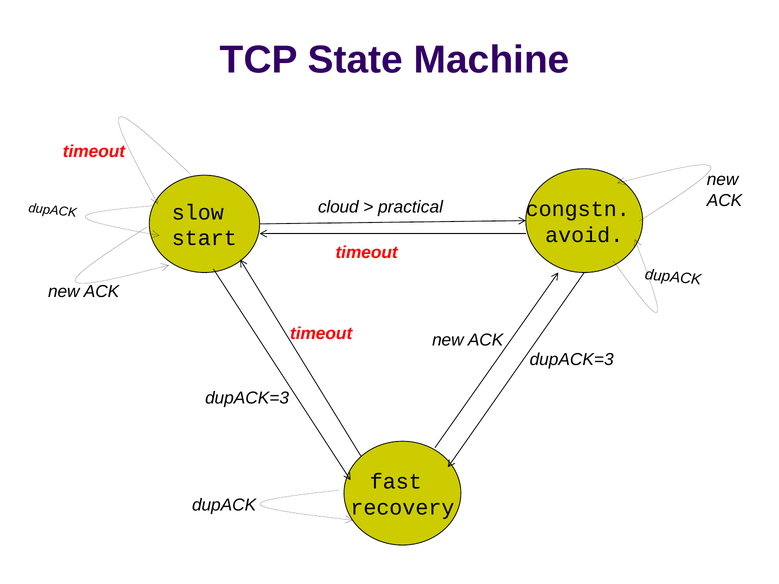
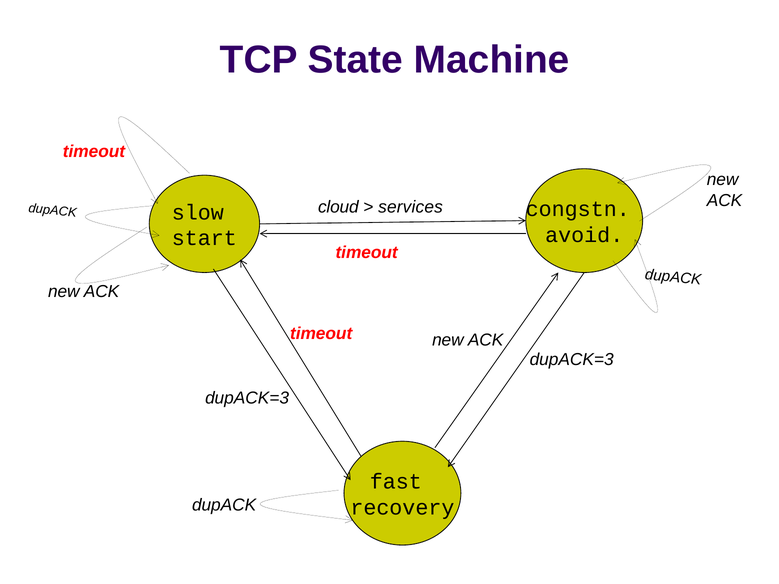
practical: practical -> services
